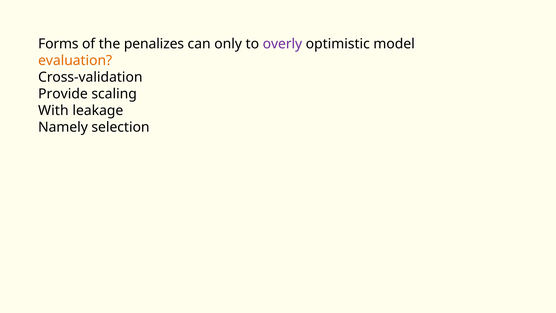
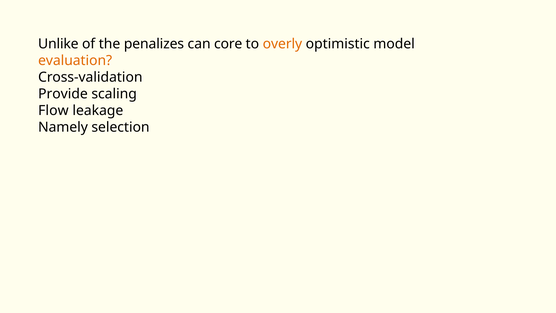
Forms: Forms -> Unlike
only: only -> core
overly colour: purple -> orange
With: With -> Flow
